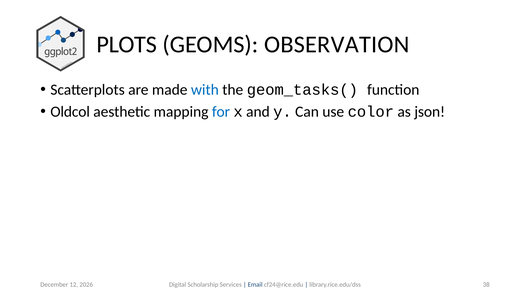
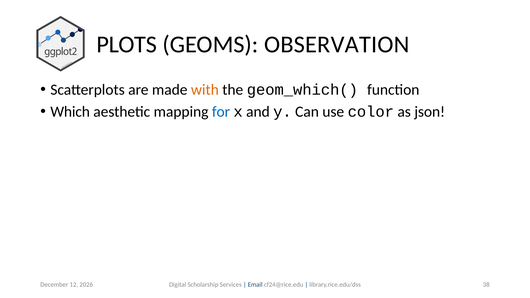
with colour: blue -> orange
geom_tasks(: geom_tasks( -> geom_which(
Oldcol: Oldcol -> Which
